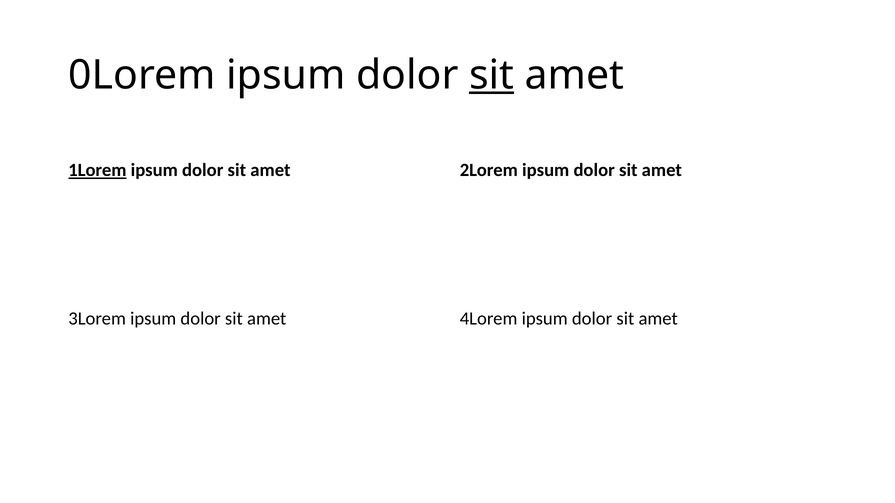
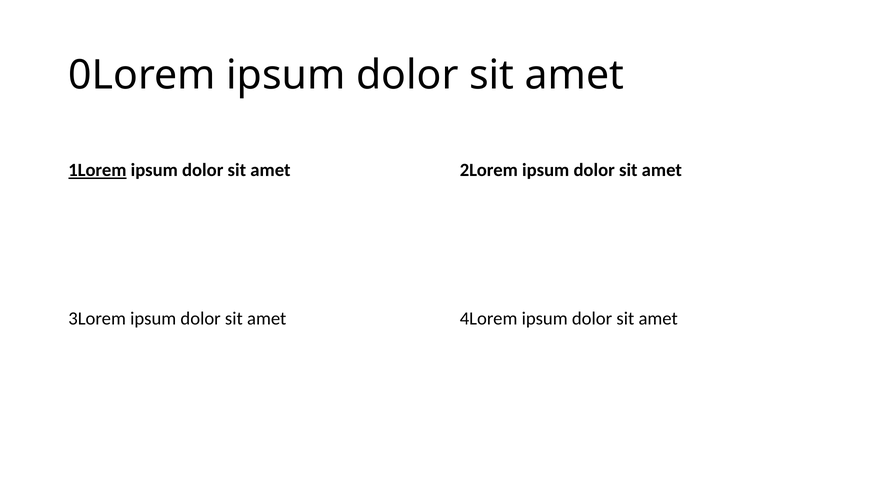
sit at (492, 75) underline: present -> none
